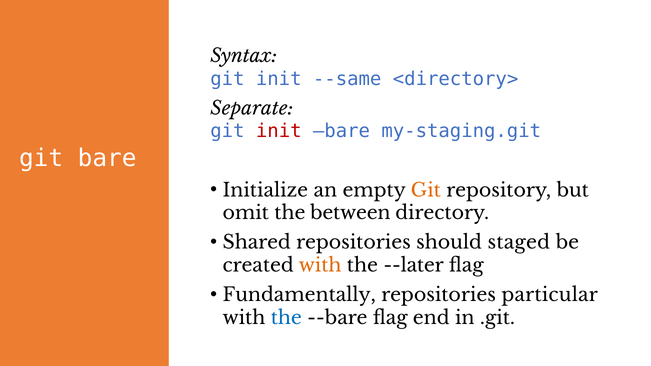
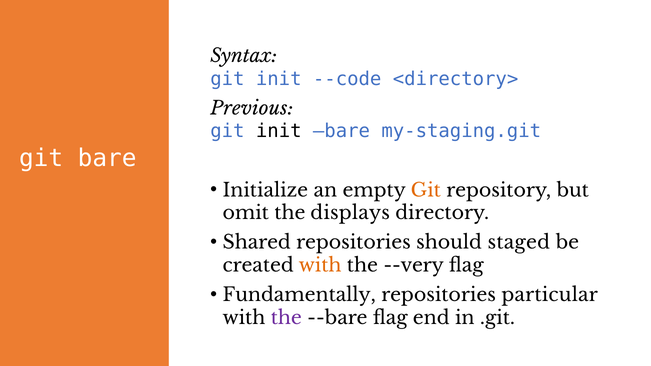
--same: --same -> --code
Separate: Separate -> Previous
init at (279, 131) colour: red -> black
between: between -> displays
--later: --later -> --very
the at (286, 318) colour: blue -> purple
